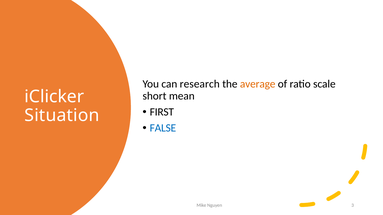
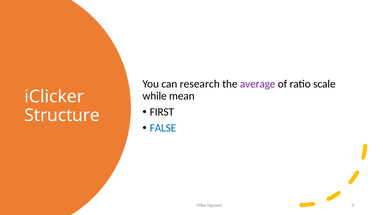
average colour: orange -> purple
short: short -> while
Situation: Situation -> Structure
